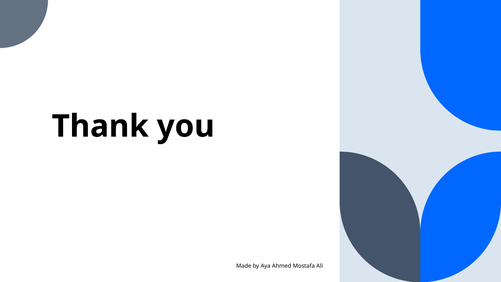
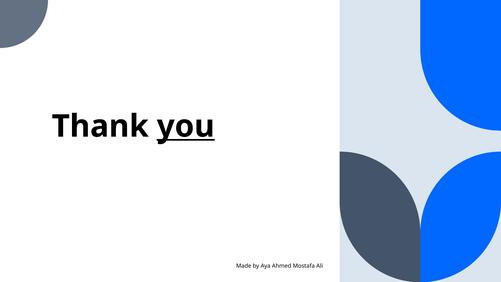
you underline: none -> present
